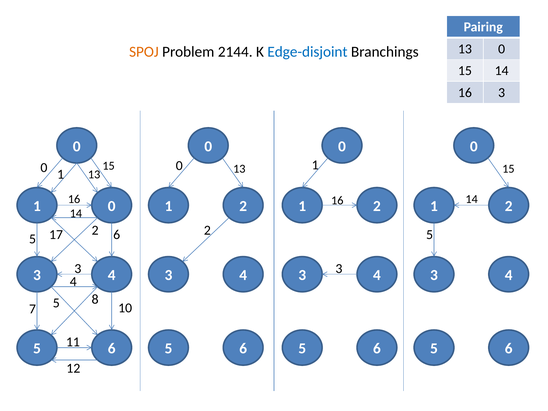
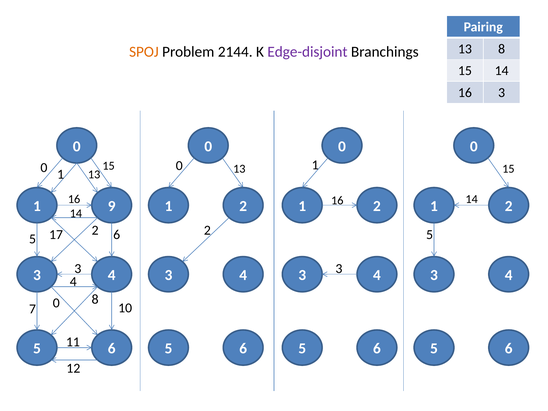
13 0: 0 -> 8
Edge-disjoint colour: blue -> purple
1 0: 0 -> 9
7 5: 5 -> 0
